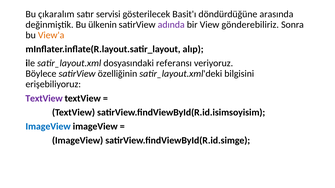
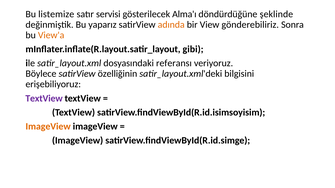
çıkaralım: çıkaralım -> listemize
Basit'ı: Basit'ı -> Alma'ı
arasında: arasında -> şeklinde
ülkenin: ülkenin -> yaparız
adında colour: purple -> orange
alıp: alıp -> gibi
ImageView at (48, 127) colour: blue -> orange
